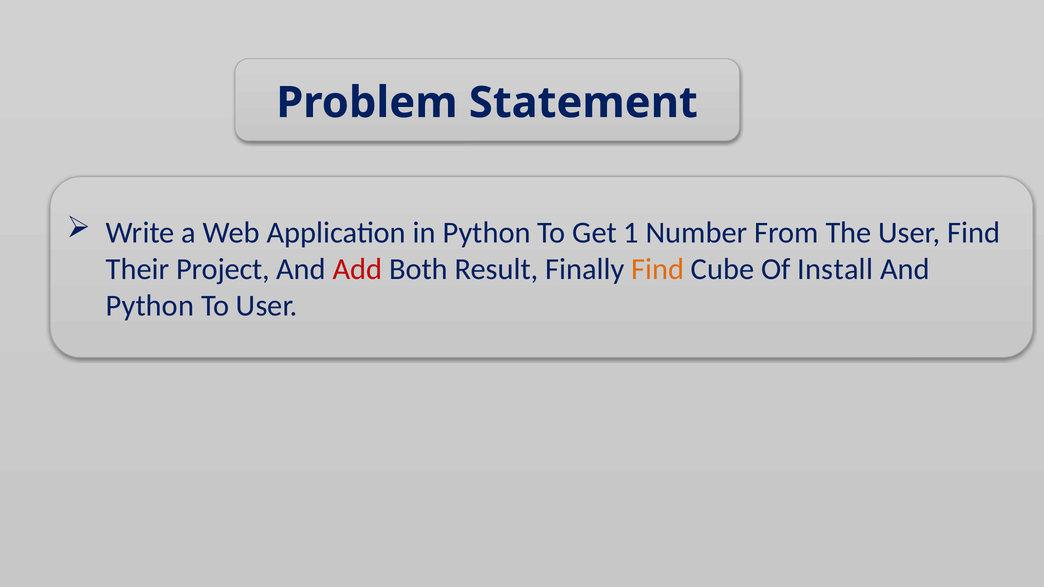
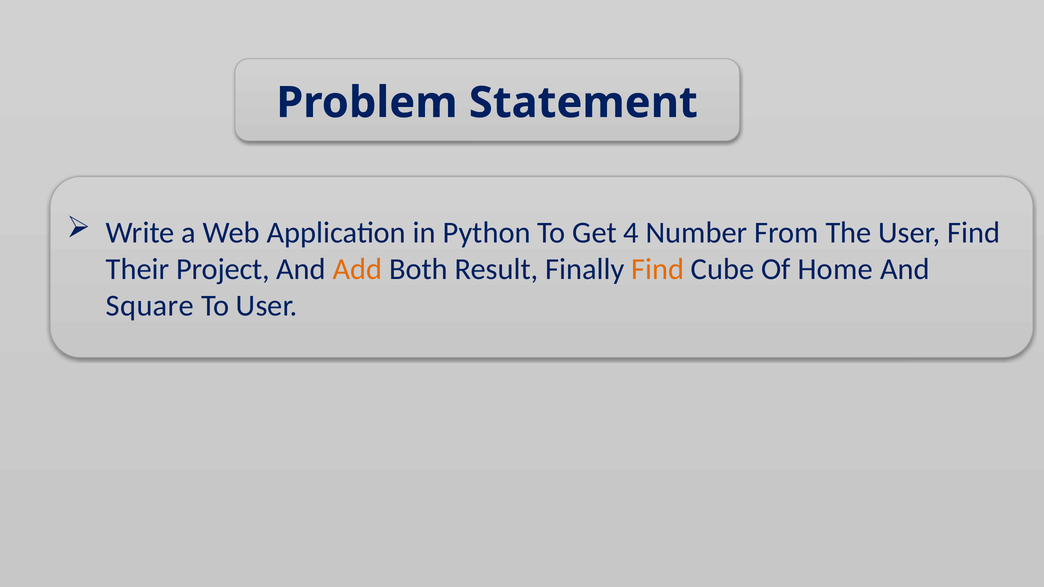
1: 1 -> 4
Add colour: red -> orange
Install: Install -> Home
Python at (150, 306): Python -> Square
